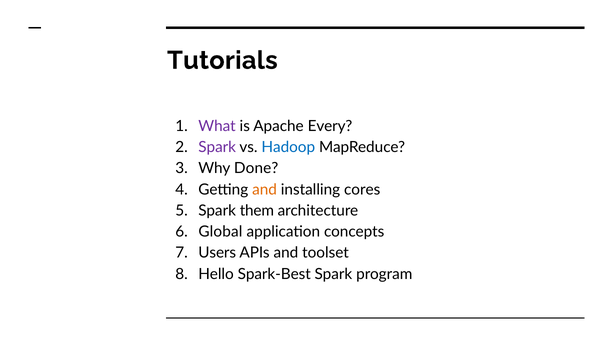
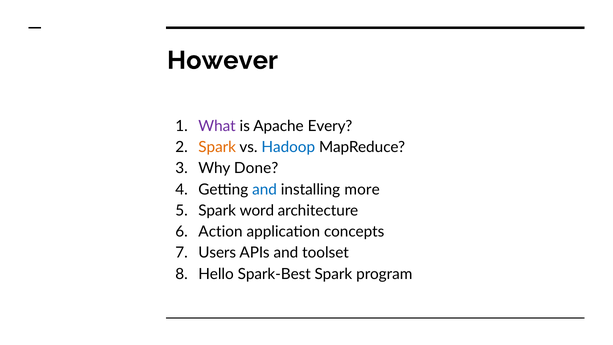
Tutorials: Tutorials -> However
Spark at (217, 147) colour: purple -> orange
and at (265, 189) colour: orange -> blue
cores: cores -> more
them: them -> word
Global: Global -> Action
